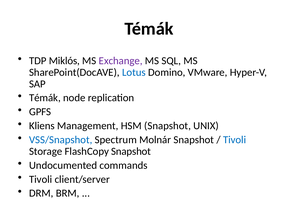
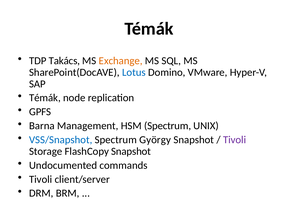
Miklós: Miklós -> Takács
Exchange colour: purple -> orange
Kliens: Kliens -> Barna
HSM Snapshot: Snapshot -> Spectrum
Molnár: Molnár -> György
Tivoli at (235, 140) colour: blue -> purple
